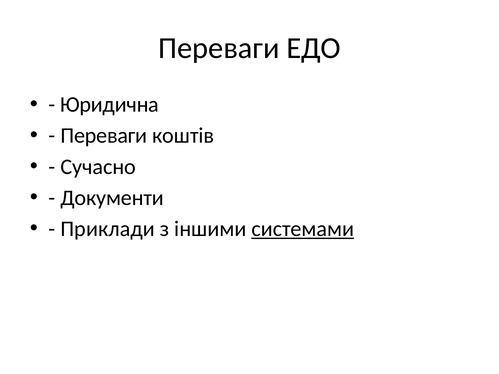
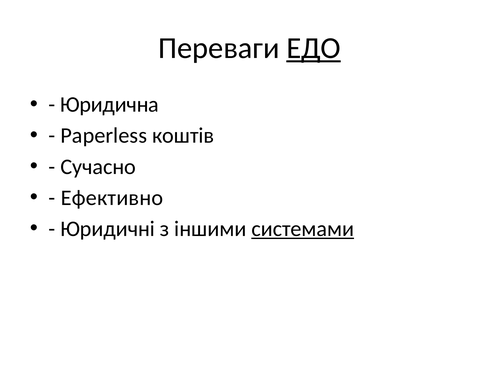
ЕДО underline: none -> present
Переваги at (104, 136): Переваги -> Paperless
Документи: Документи -> Ефективно
Приклади: Приклади -> Юридичні
